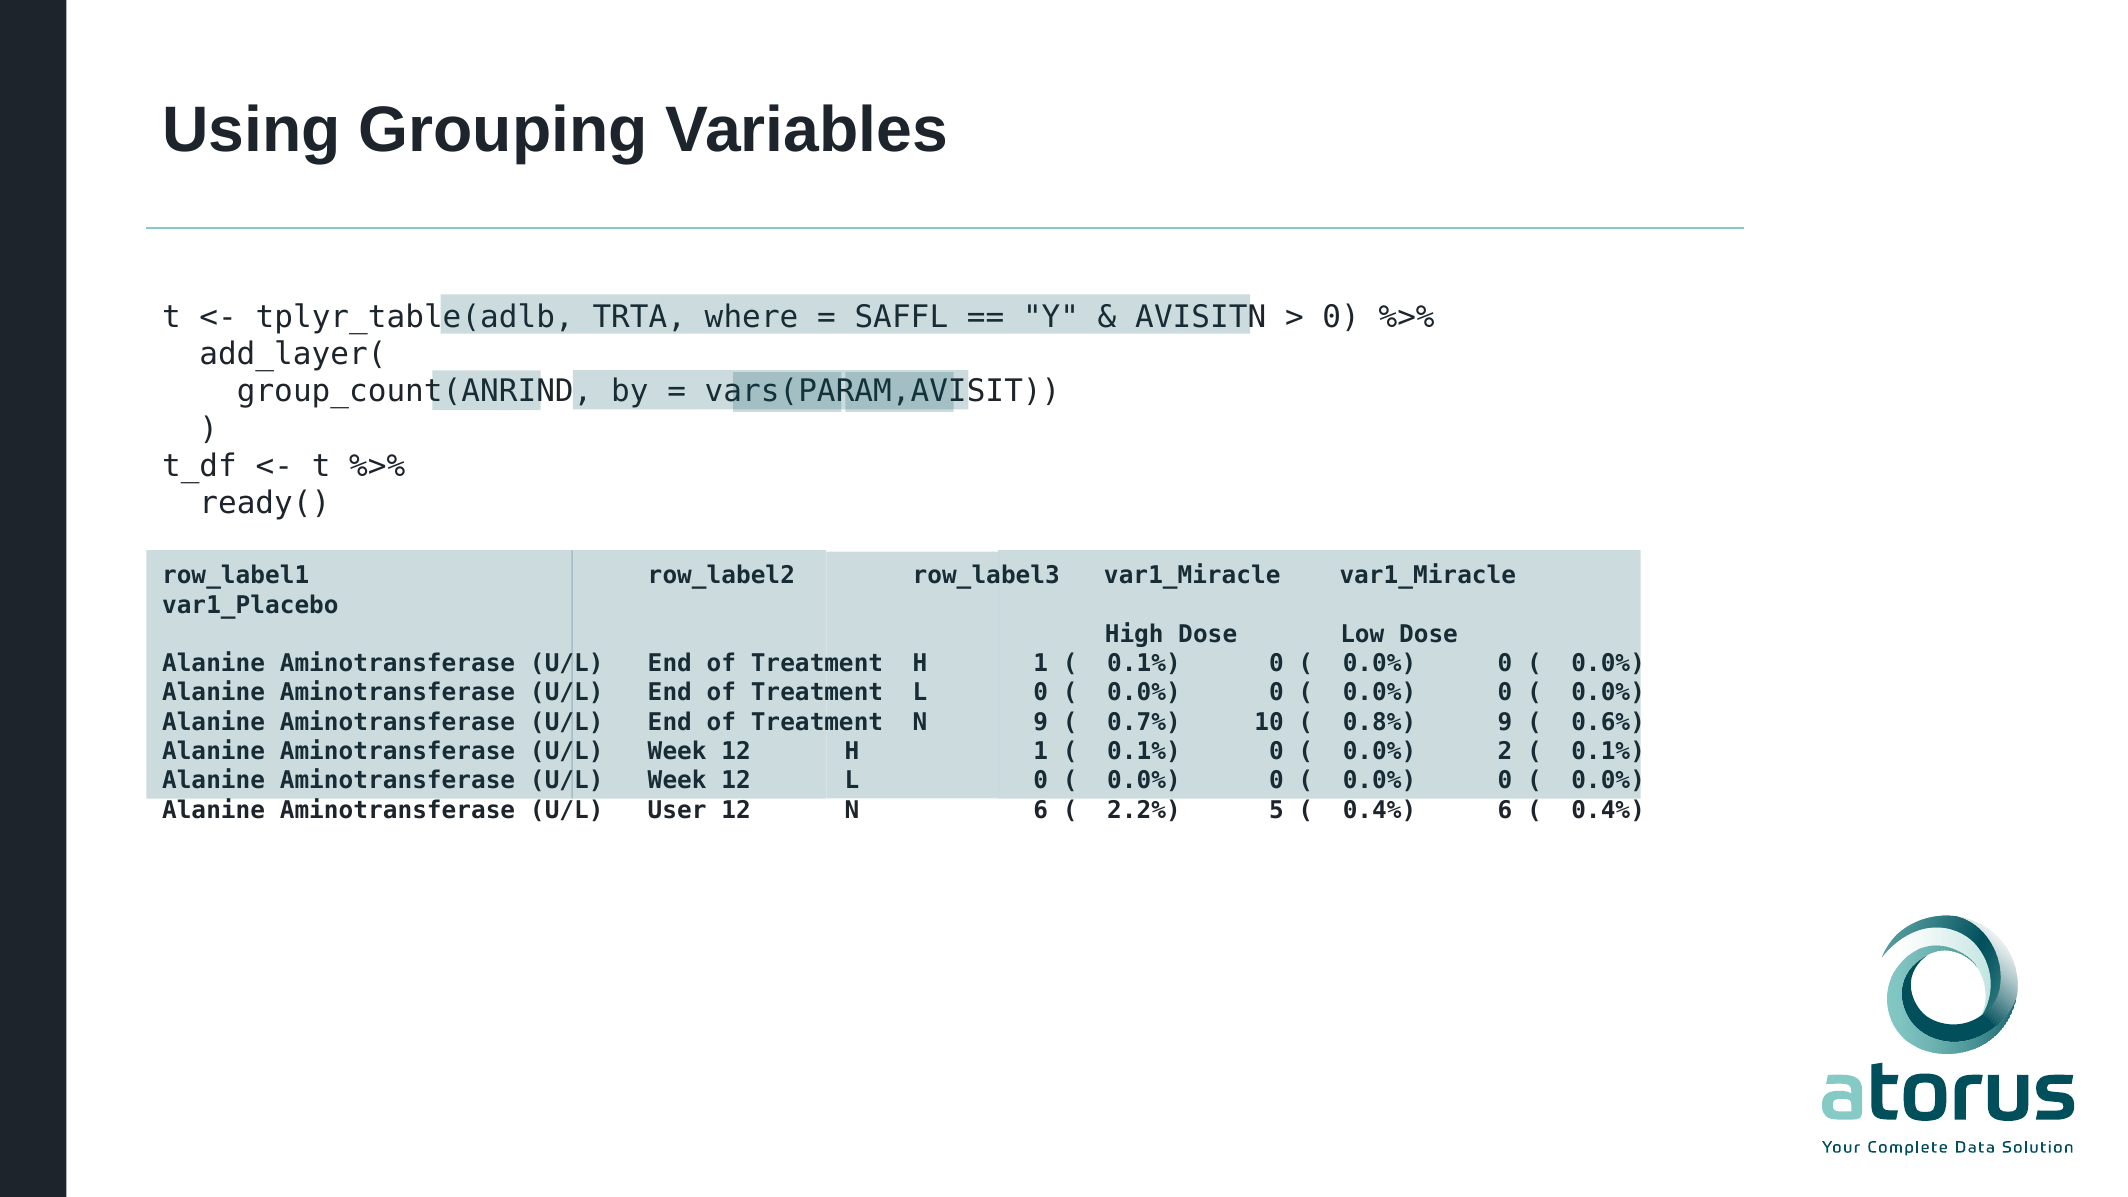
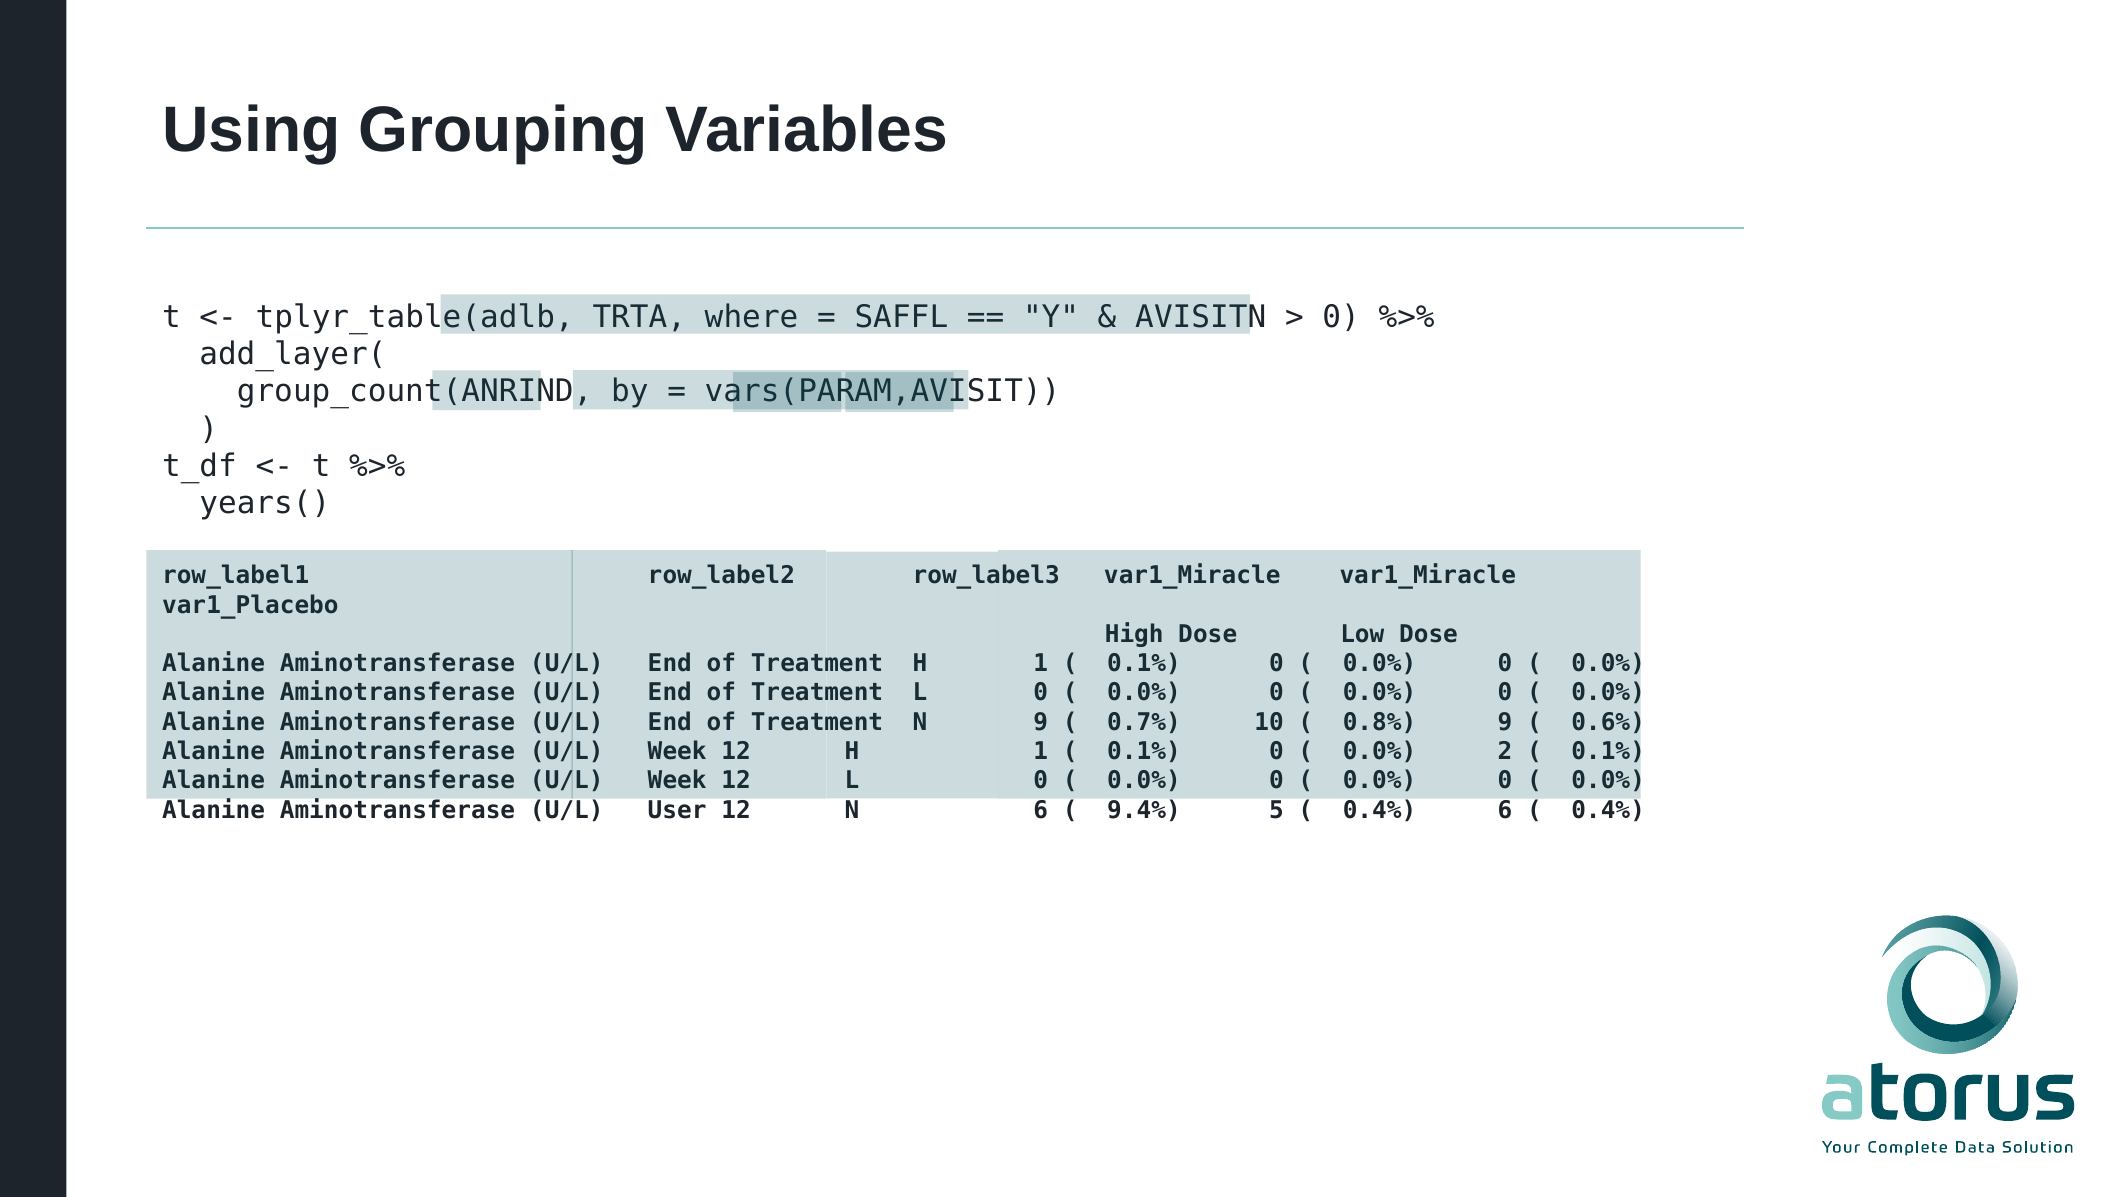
ready(: ready( -> years(
2.2%: 2.2% -> 9.4%
